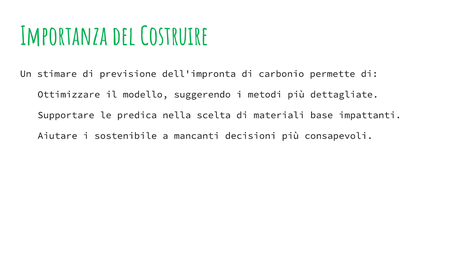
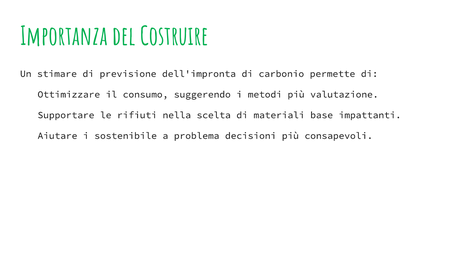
modello: modello -> consumo
dettagliate: dettagliate -> valutazione
predica: predica -> rifiuti
mancanti: mancanti -> problema
